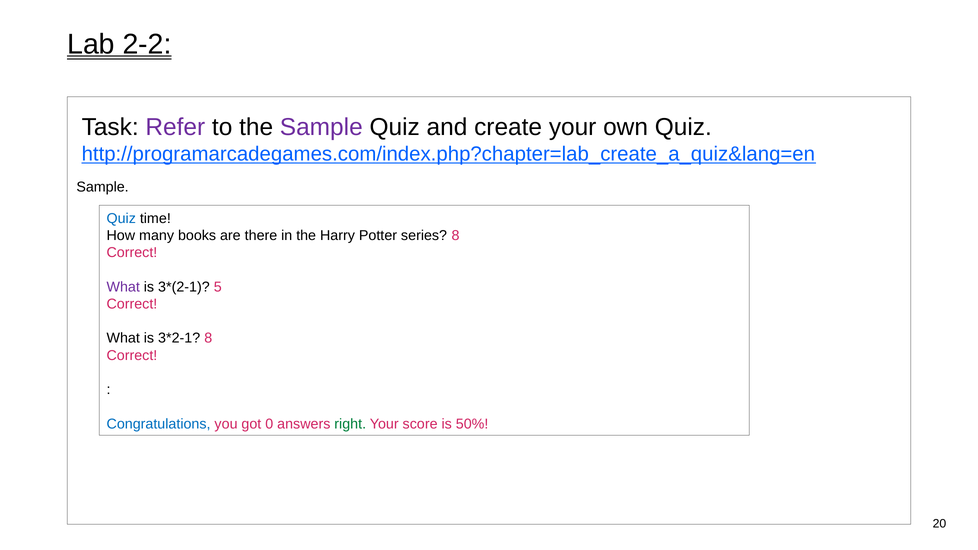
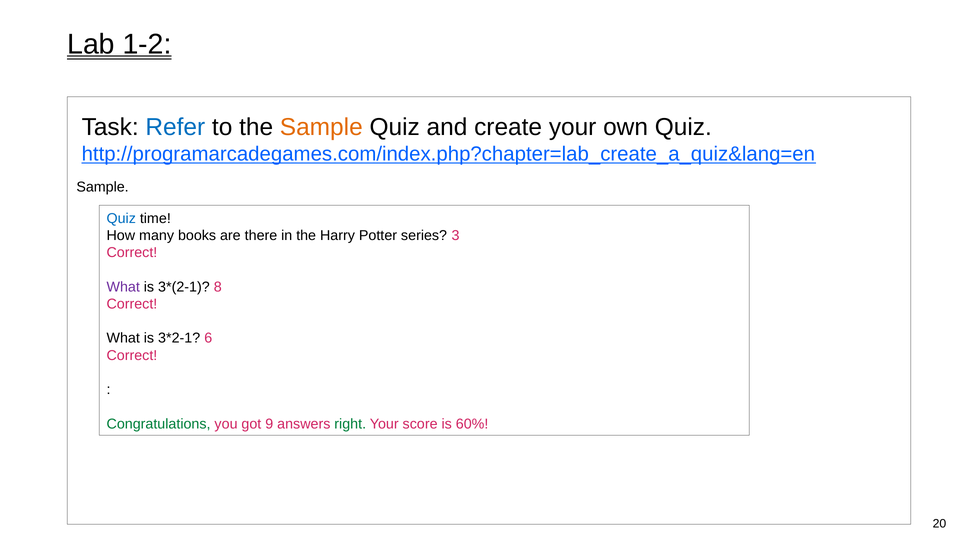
2-2: 2-2 -> 1-2
Refer colour: purple -> blue
Sample at (321, 127) colour: purple -> orange
series 8: 8 -> 3
5: 5 -> 8
8 at (208, 338): 8 -> 6
Congratulations colour: blue -> green
0: 0 -> 9
50%: 50% -> 60%
